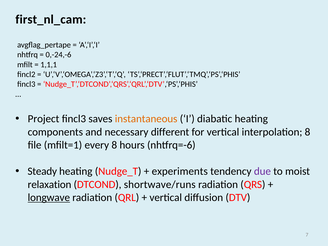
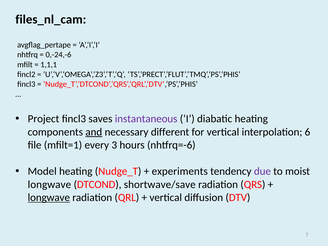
first_nl_cam: first_nl_cam -> files_nl_cam
instantaneous colour: orange -> purple
and underline: none -> present
interpolation 8: 8 -> 6
every 8: 8 -> 3
Steady: Steady -> Model
relaxation at (50, 184): relaxation -> longwave
shortwave/runs: shortwave/runs -> shortwave/save
